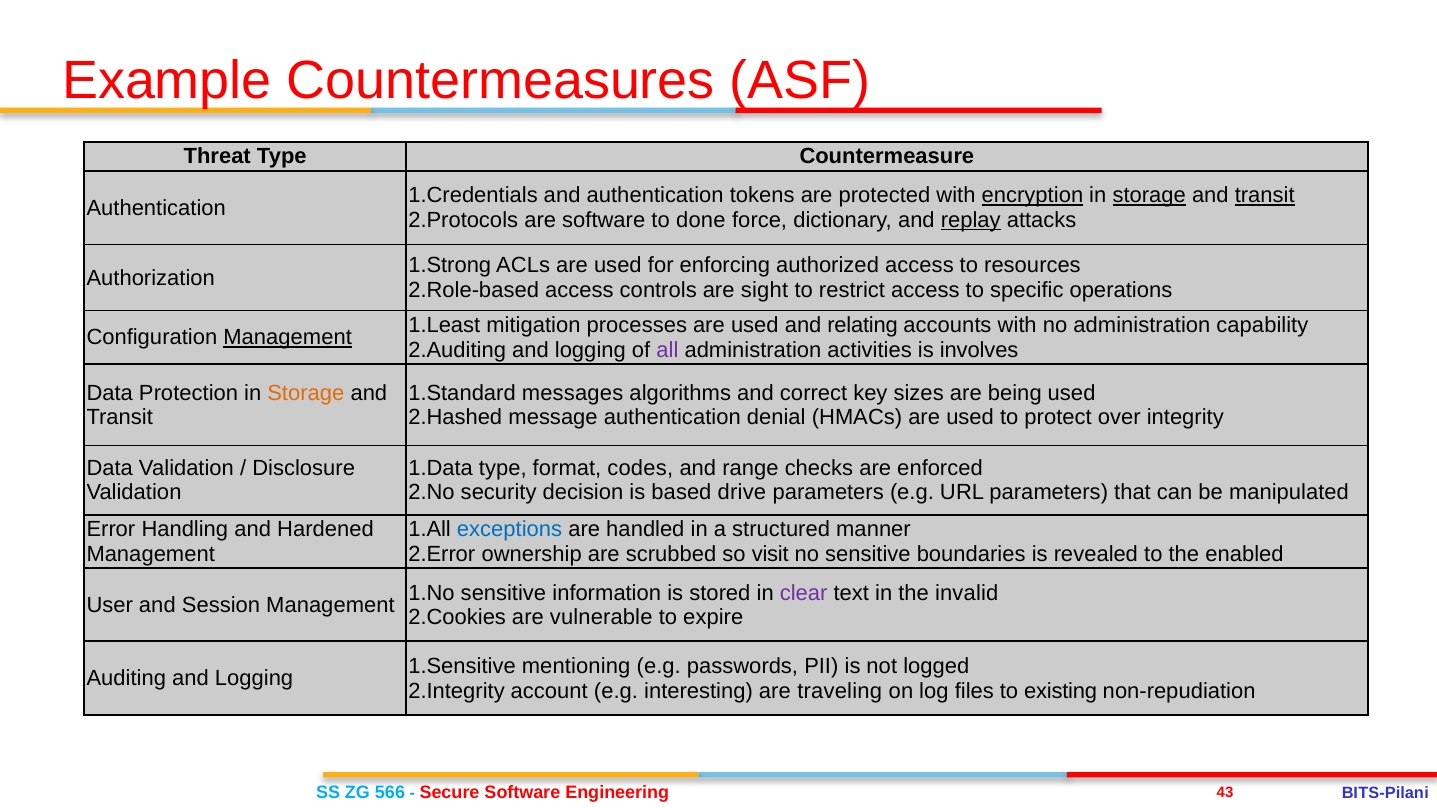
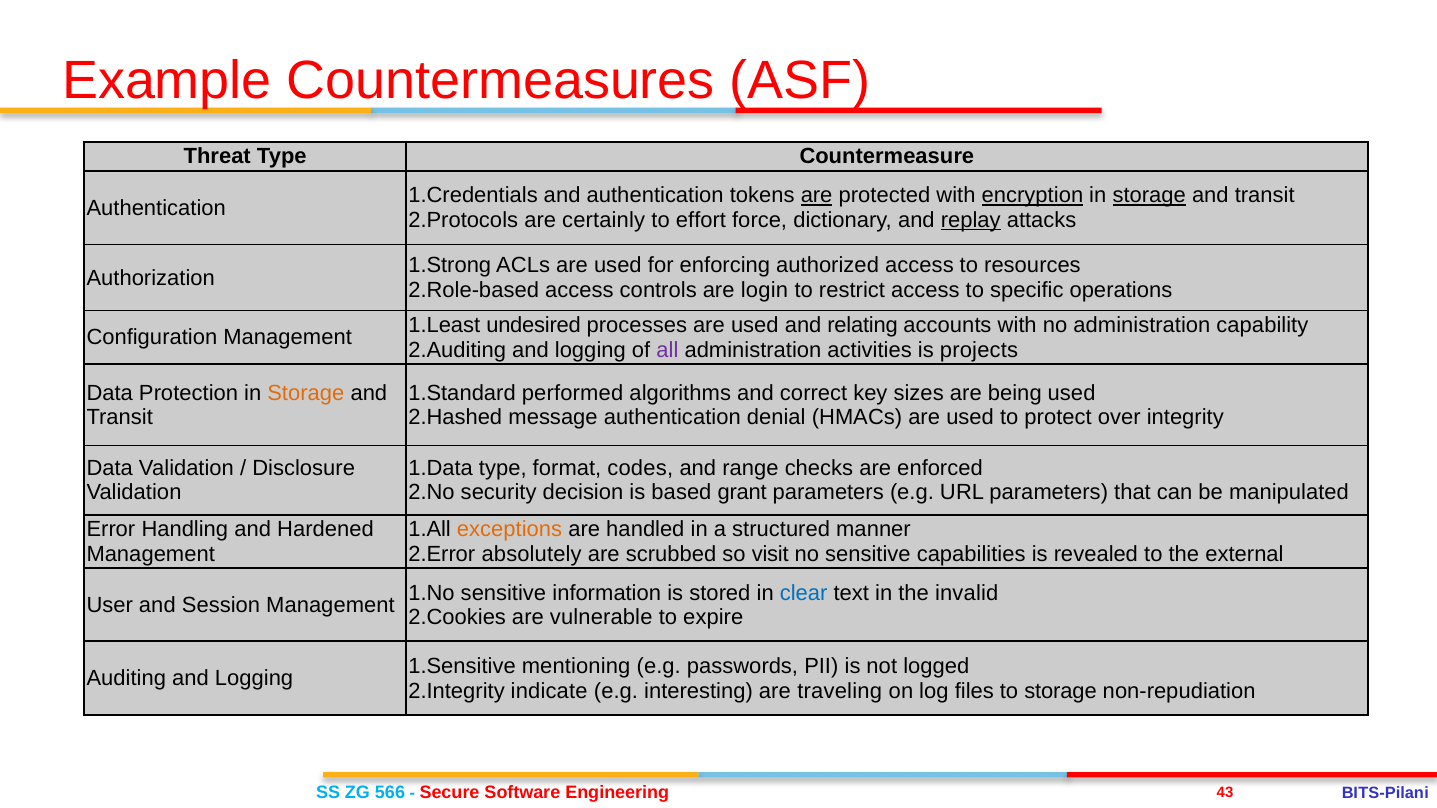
are at (817, 196) underline: none -> present
transit at (1265, 196) underline: present -> none
are software: software -> certainly
done: done -> effort
sight: sight -> login
mitigation: mitigation -> undesired
Management at (288, 338) underline: present -> none
involves: involves -> projects
messages: messages -> performed
drive: drive -> grant
exceptions colour: blue -> orange
ownership: ownership -> absolutely
boundaries: boundaries -> capabilities
enabled: enabled -> external
clear colour: purple -> blue
account: account -> indicate
to existing: existing -> storage
